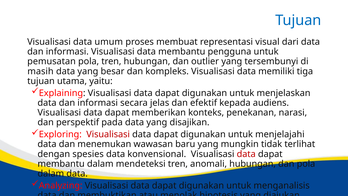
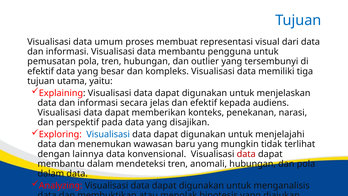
masih at (40, 71): masih -> efektif
Visualisasi at (108, 134) colour: red -> blue
spesies: spesies -> lainnya
